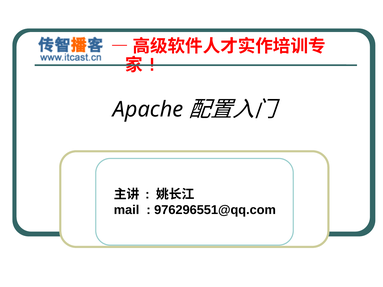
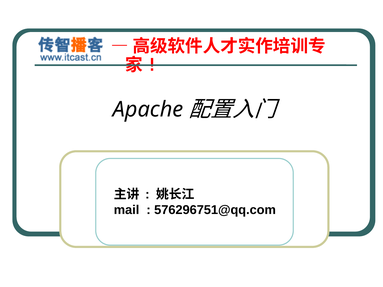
976296551@qq.com: 976296551@qq.com -> 576296751@qq.com
